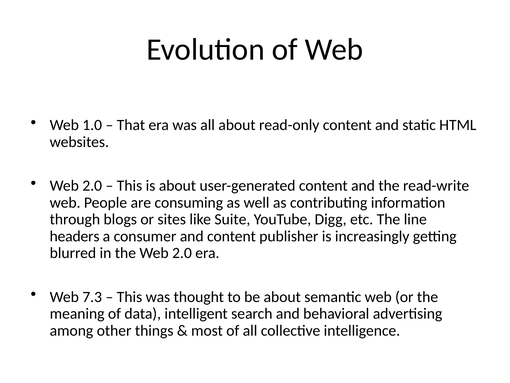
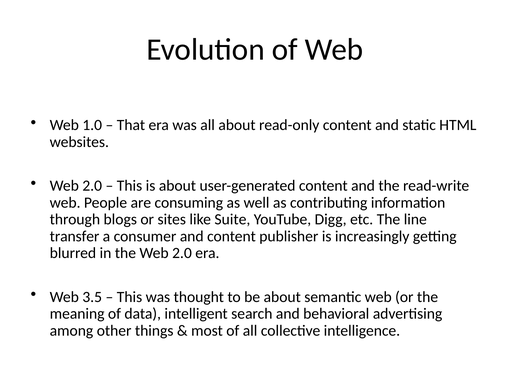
headers: headers -> transfer
7.3: 7.3 -> 3.5
